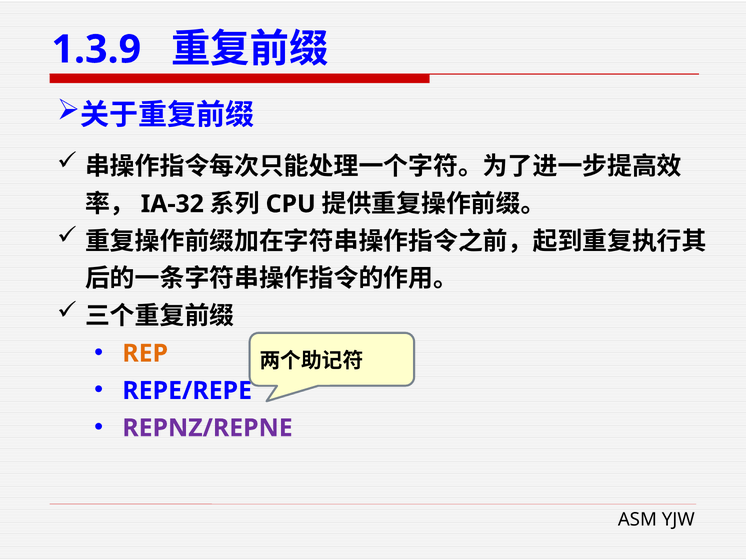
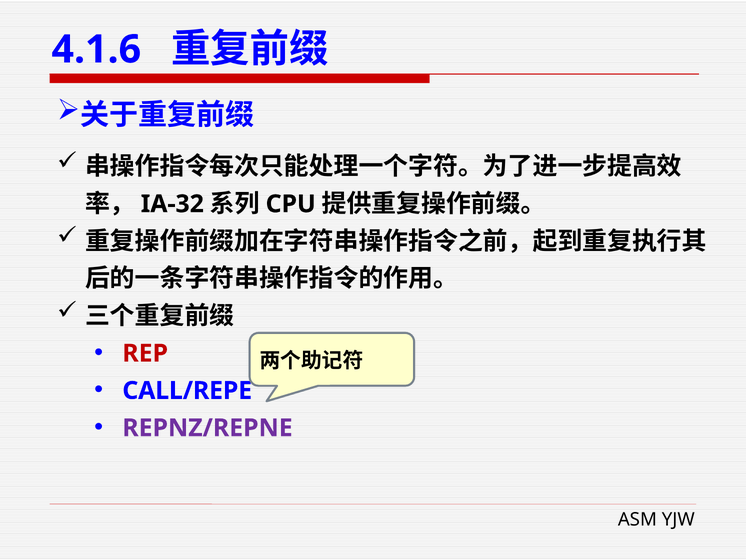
1.3.9: 1.3.9 -> 4.1.6
REP colour: orange -> red
REPE/REPE: REPE/REPE -> CALL/REPE
